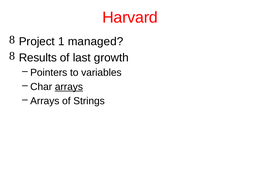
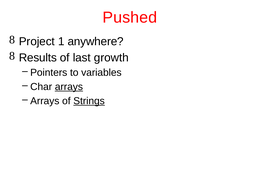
Harvard: Harvard -> Pushed
managed: managed -> anywhere
Strings underline: none -> present
